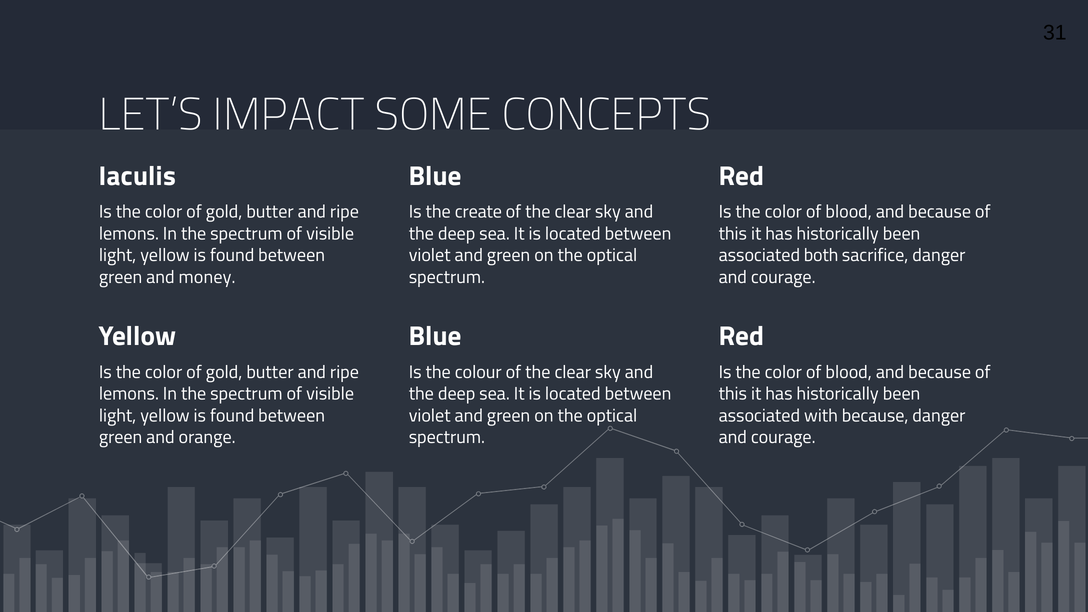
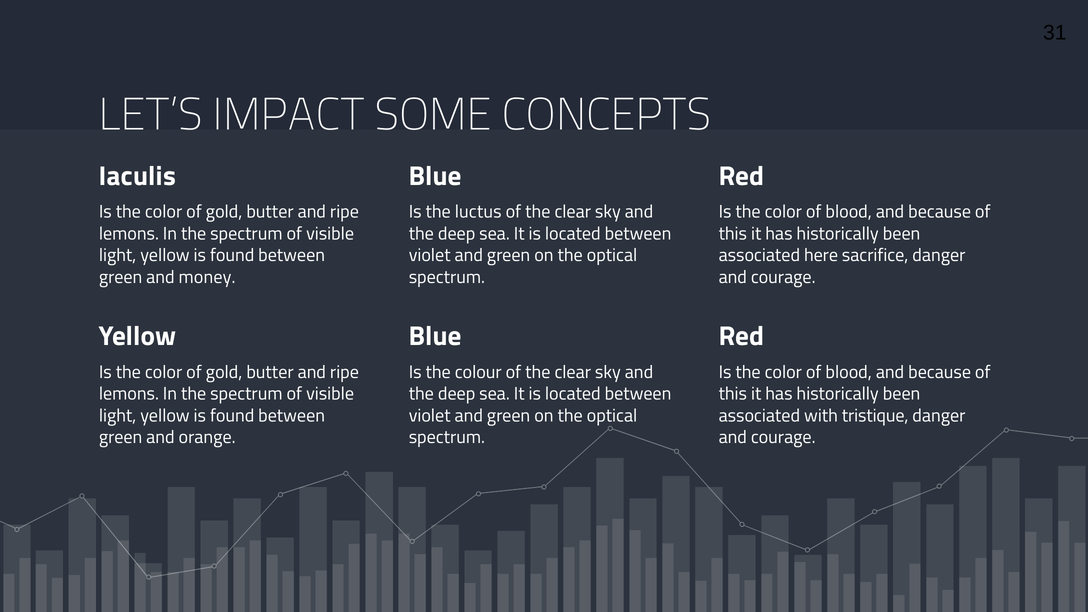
create: create -> luctus
both: both -> here
with because: because -> tristique
